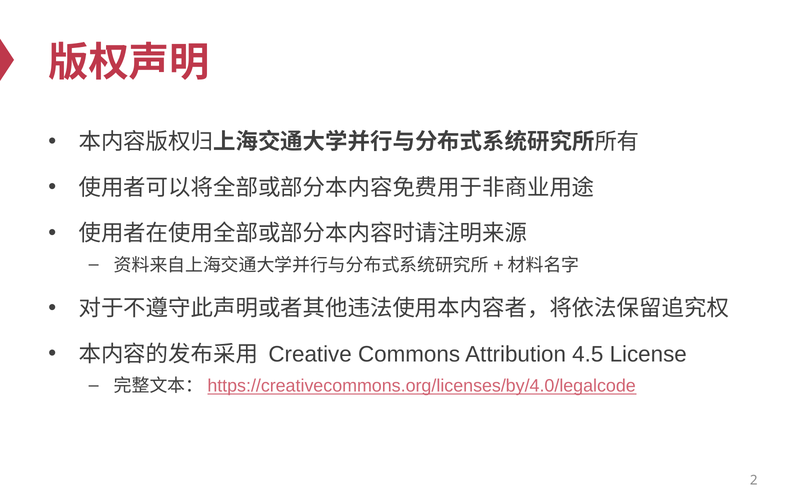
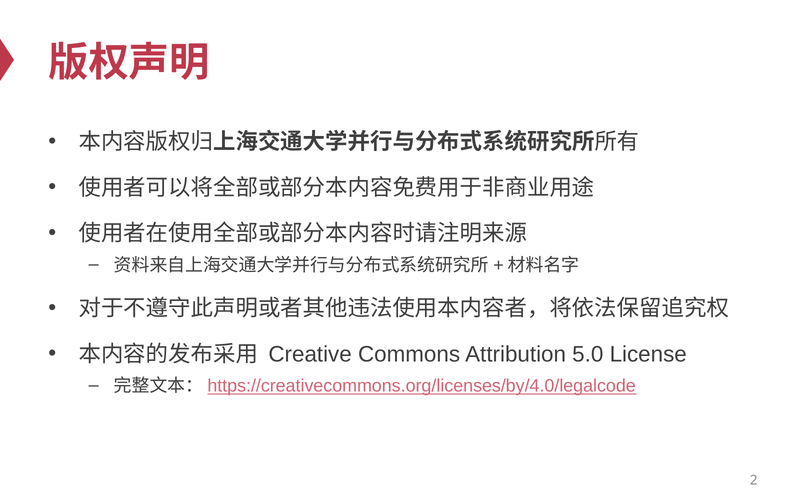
4.5: 4.5 -> 5.0
